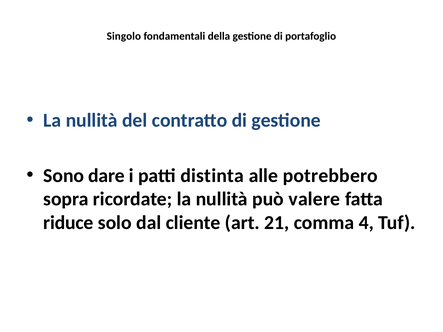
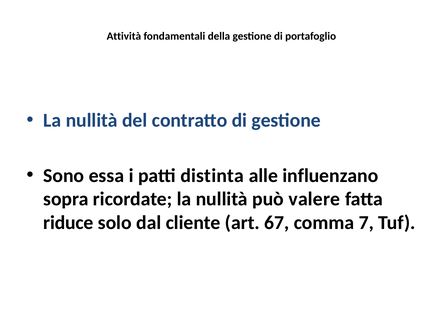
Singolo: Singolo -> Attività
dare: dare -> essa
potrebbero: potrebbero -> influenzano
21: 21 -> 67
4: 4 -> 7
